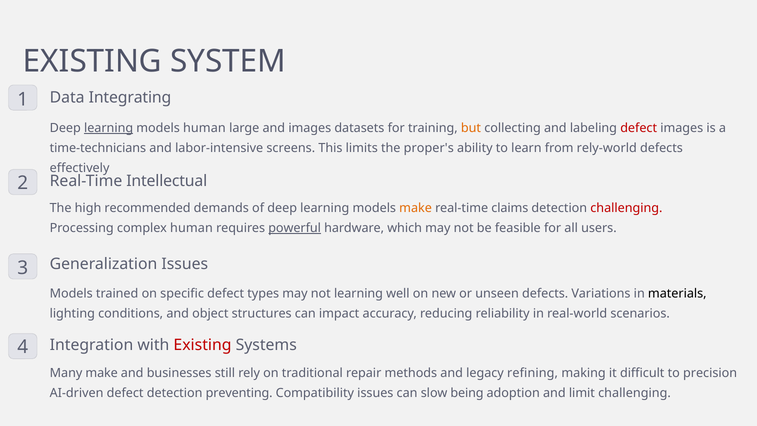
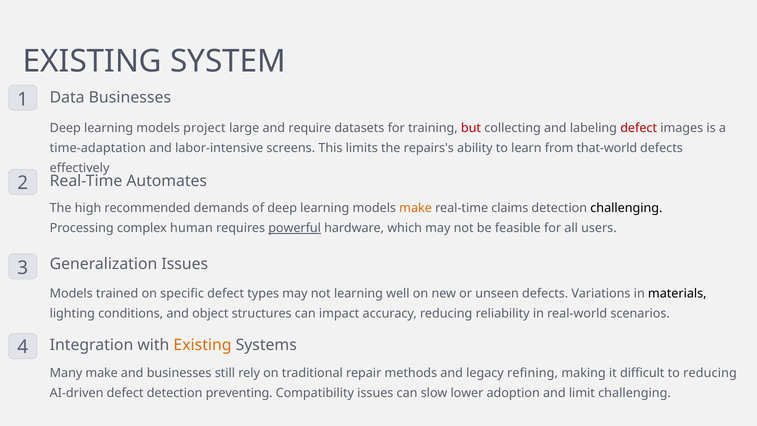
Data Integrating: Integrating -> Businesses
learning at (109, 128) underline: present -> none
models human: human -> project
and images: images -> require
but colour: orange -> red
time-technicians: time-technicians -> time-adaptation
proper's: proper's -> repairs's
rely-world: rely-world -> that-world
Intellectual: Intellectual -> Automates
challenging at (626, 208) colour: red -> black
Existing at (202, 345) colour: red -> orange
to precision: precision -> reducing
being: being -> lower
